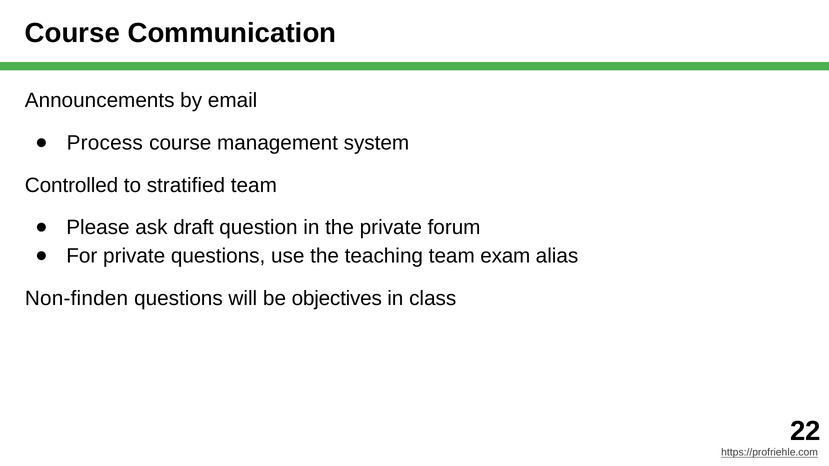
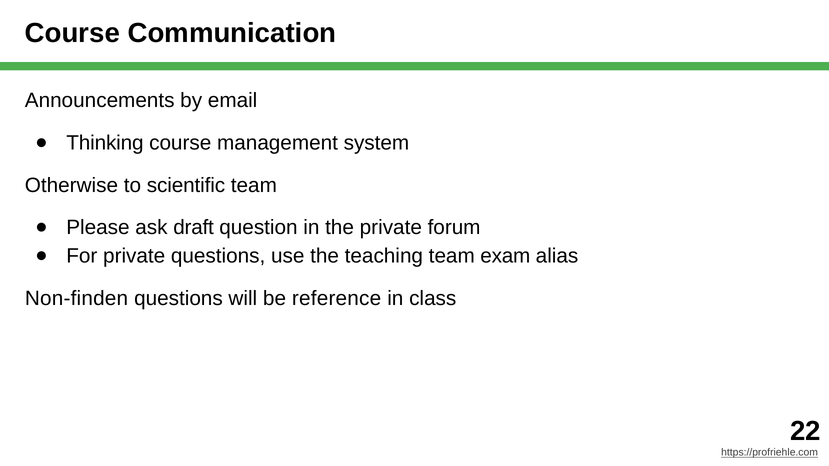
Process: Process -> Thinking
Controlled: Controlled -> Otherwise
stratified: stratified -> scientific
objectives: objectives -> reference
